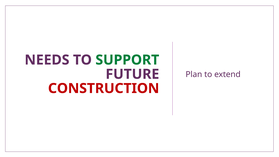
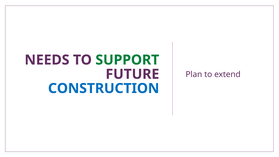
CONSTRUCTION colour: red -> blue
